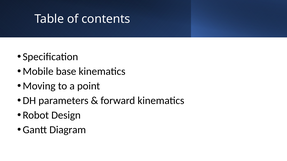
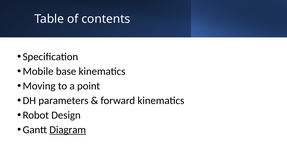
Diagram underline: none -> present
